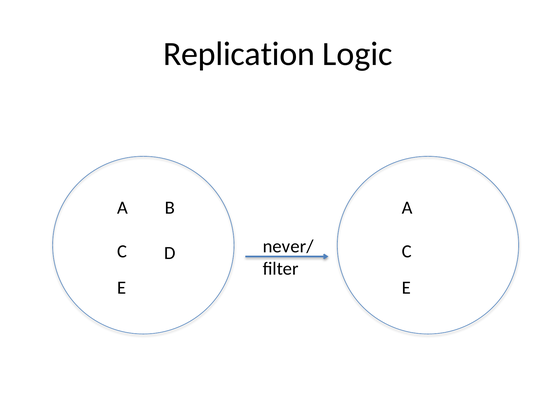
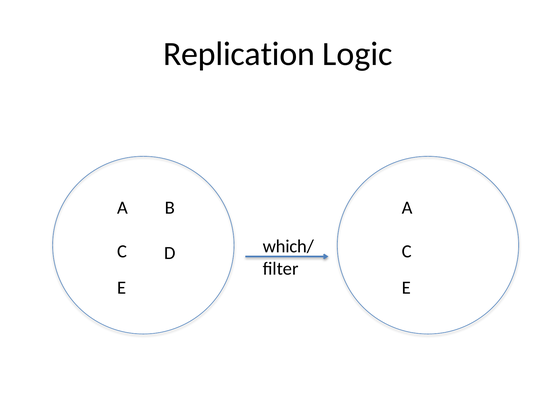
never/: never/ -> which/
